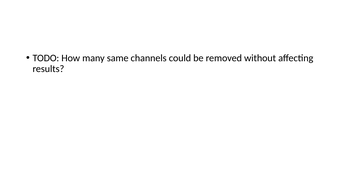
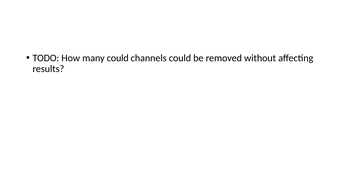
many same: same -> could
